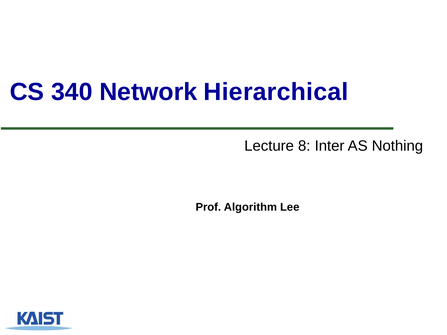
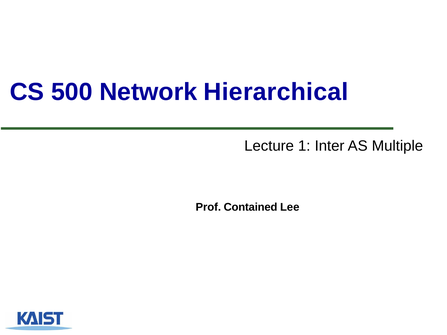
340: 340 -> 500
8: 8 -> 1
Nothing: Nothing -> Multiple
Algorithm: Algorithm -> Contained
